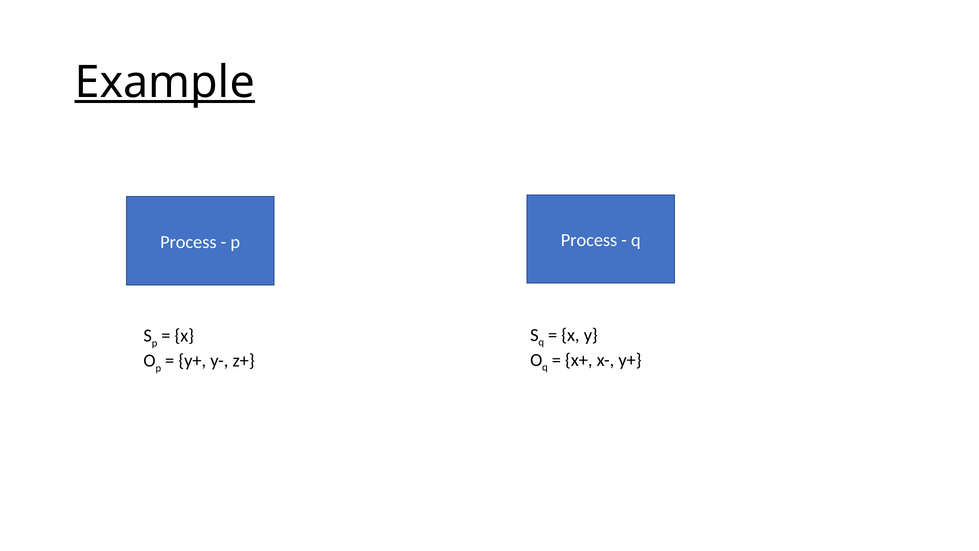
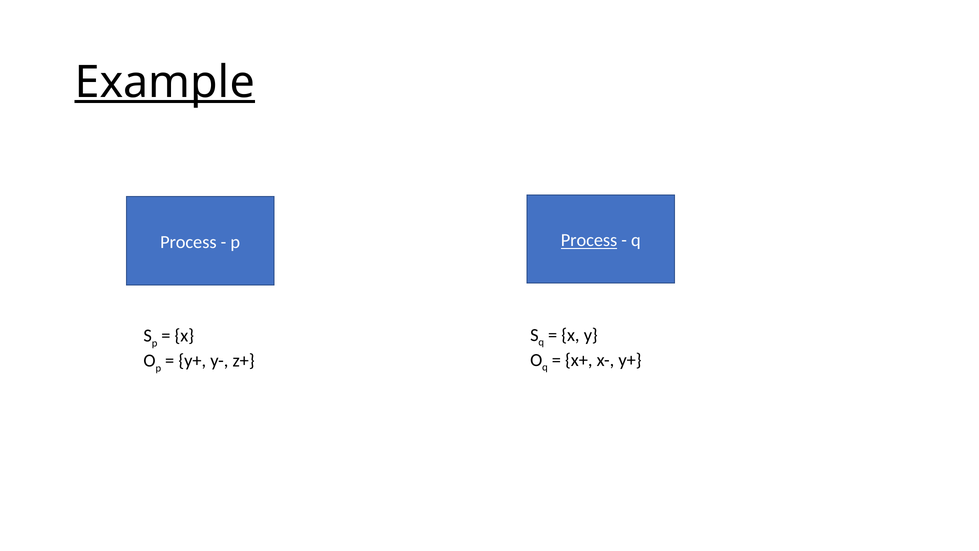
Process at (589, 240) underline: none -> present
